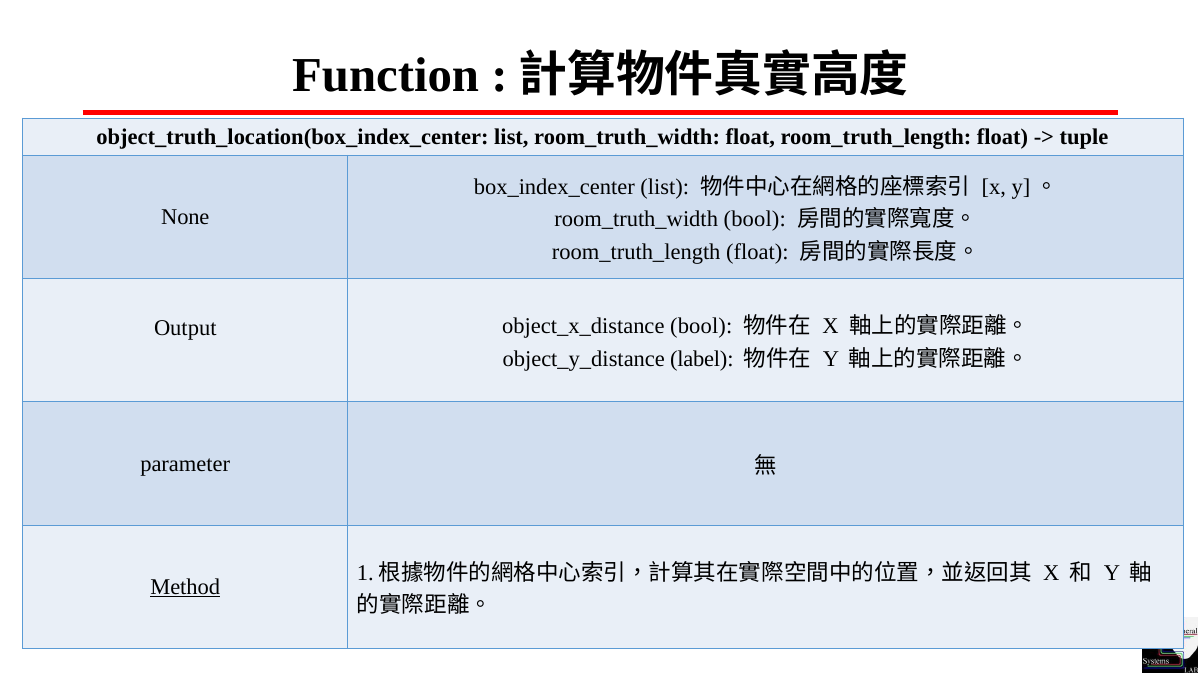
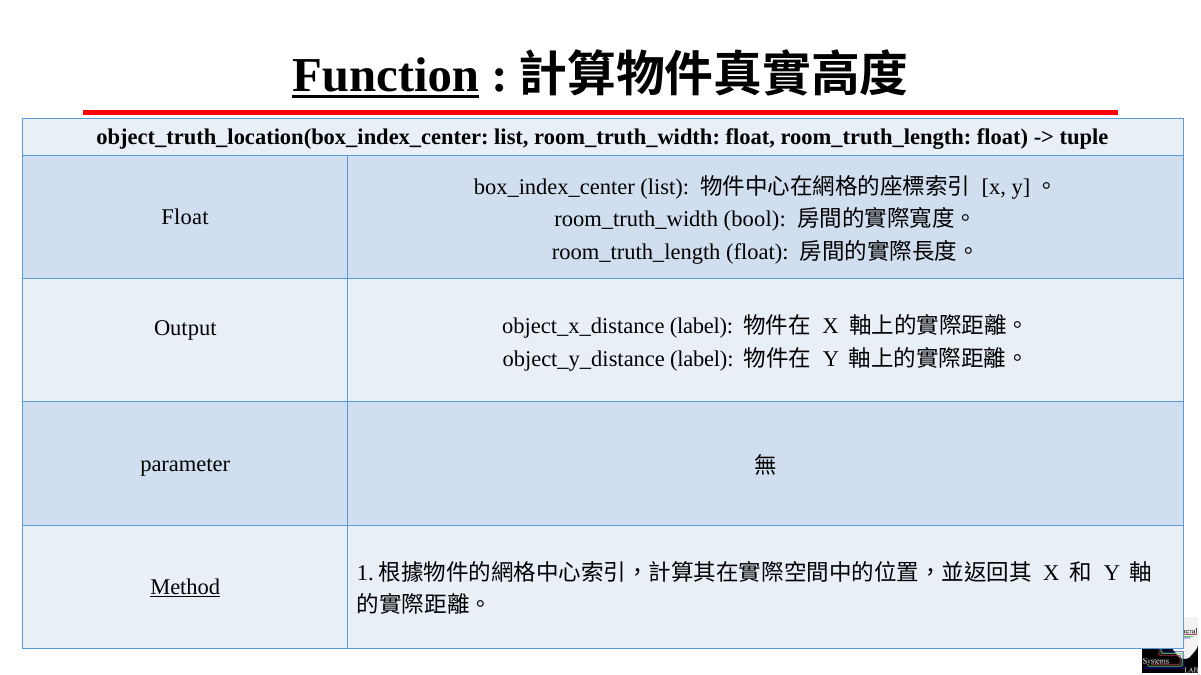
Function underline: none -> present
None at (185, 218): None -> Float
bool at (701, 327): bool -> label
